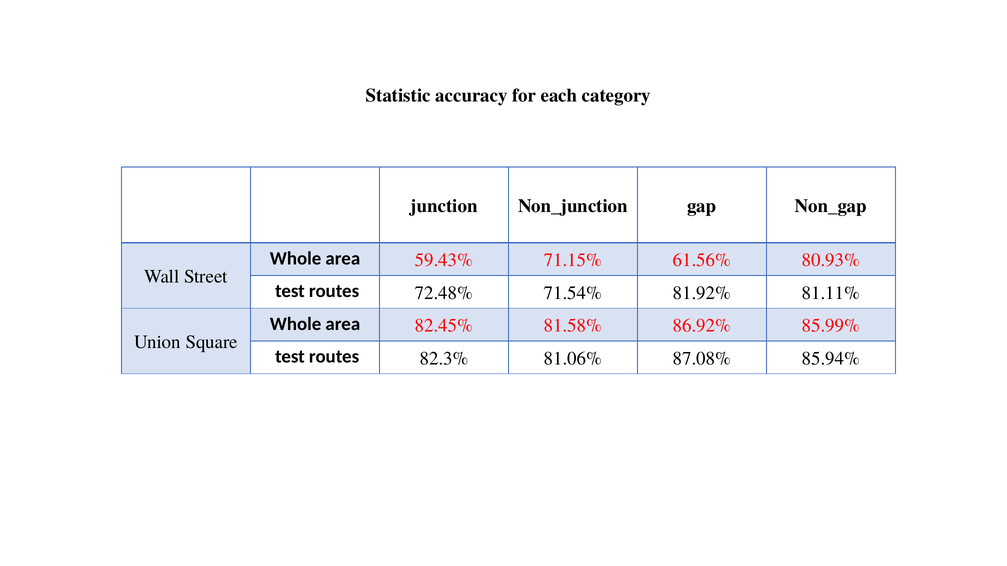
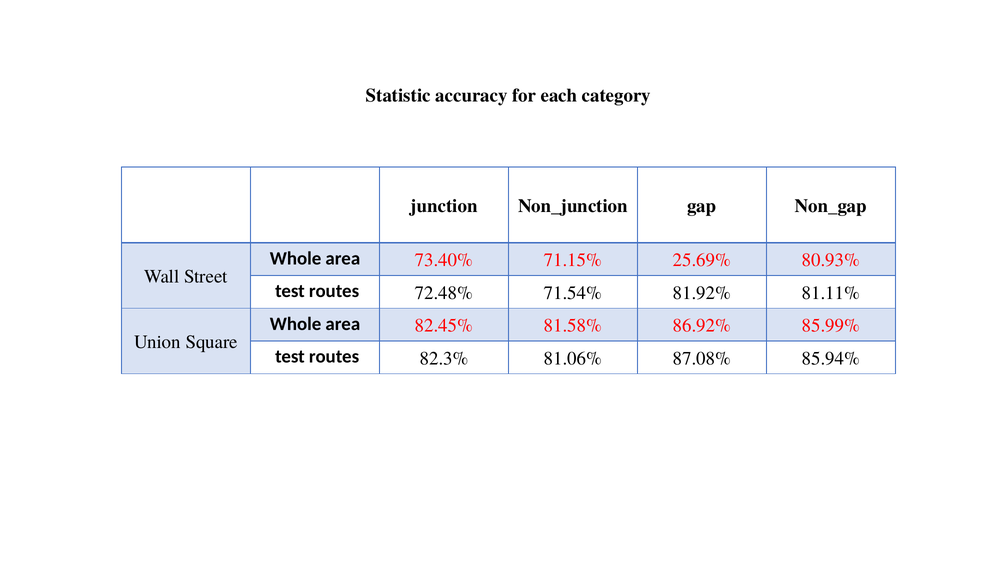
59.43%: 59.43% -> 73.40%
61.56%: 61.56% -> 25.69%
